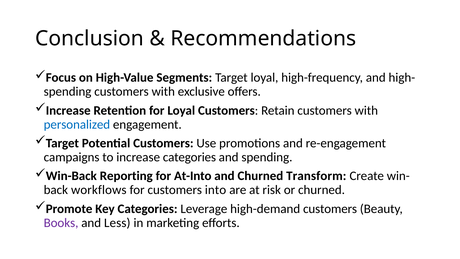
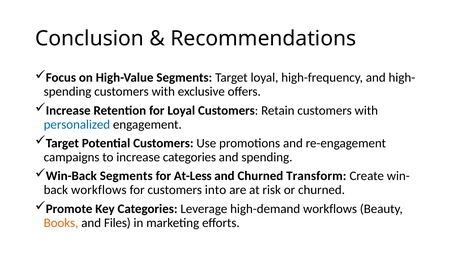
Win-Back Reporting: Reporting -> Segments
At-Into: At-Into -> At-Less
high-demand customers: customers -> workflows
Books colour: purple -> orange
Less: Less -> Files
